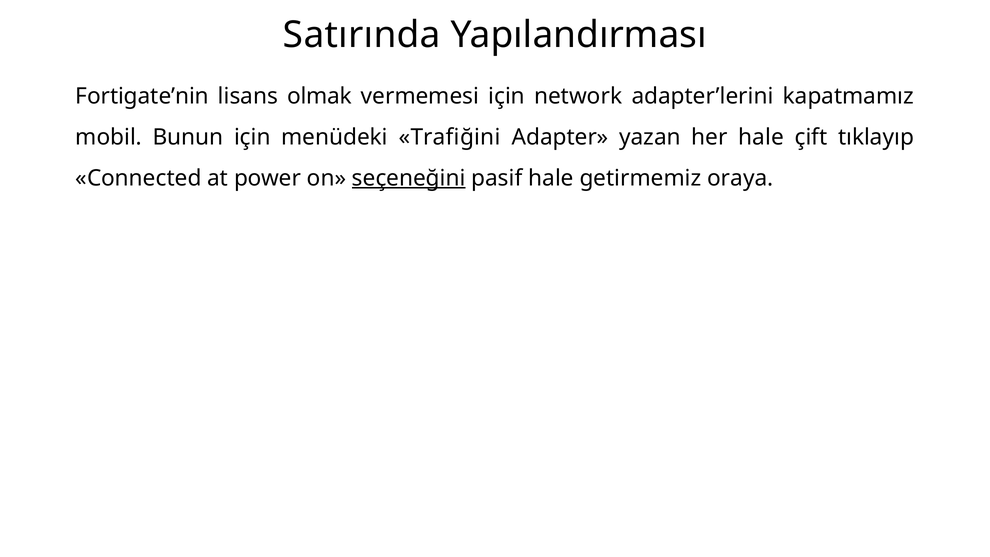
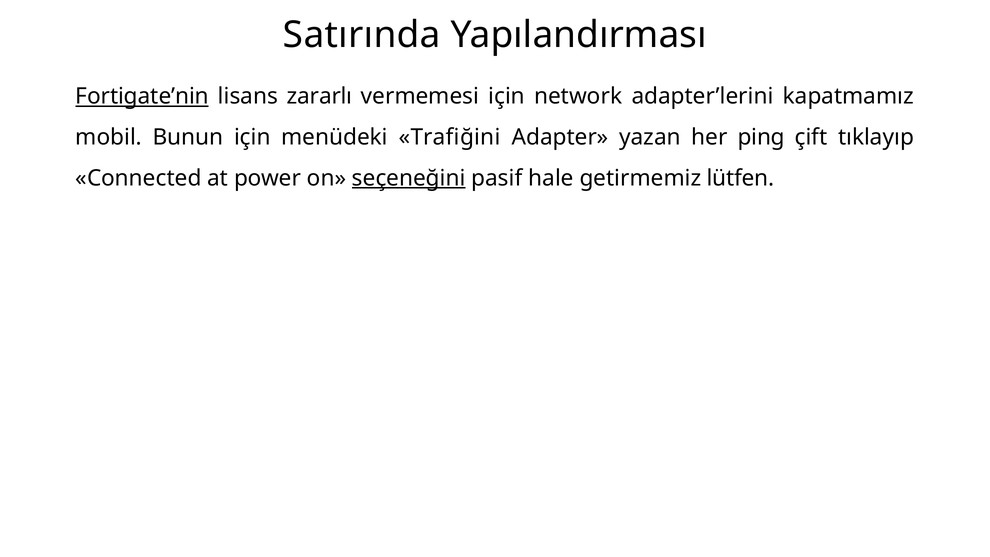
Fortigate’nin underline: none -> present
olmak: olmak -> zararlı
her hale: hale -> ping
oraya: oraya -> lütfen
